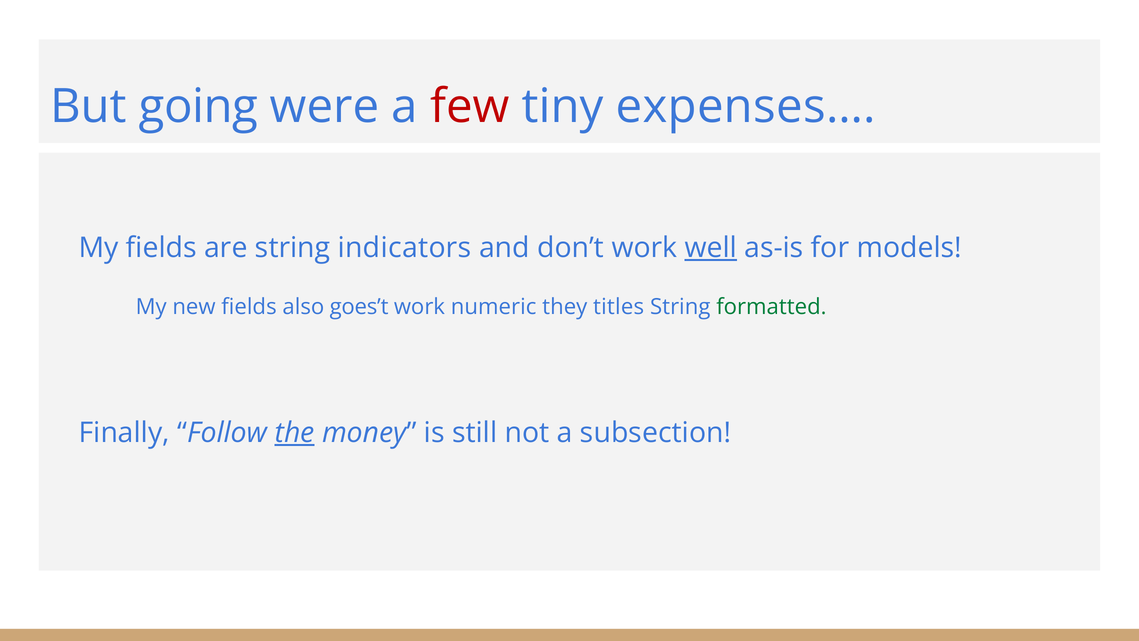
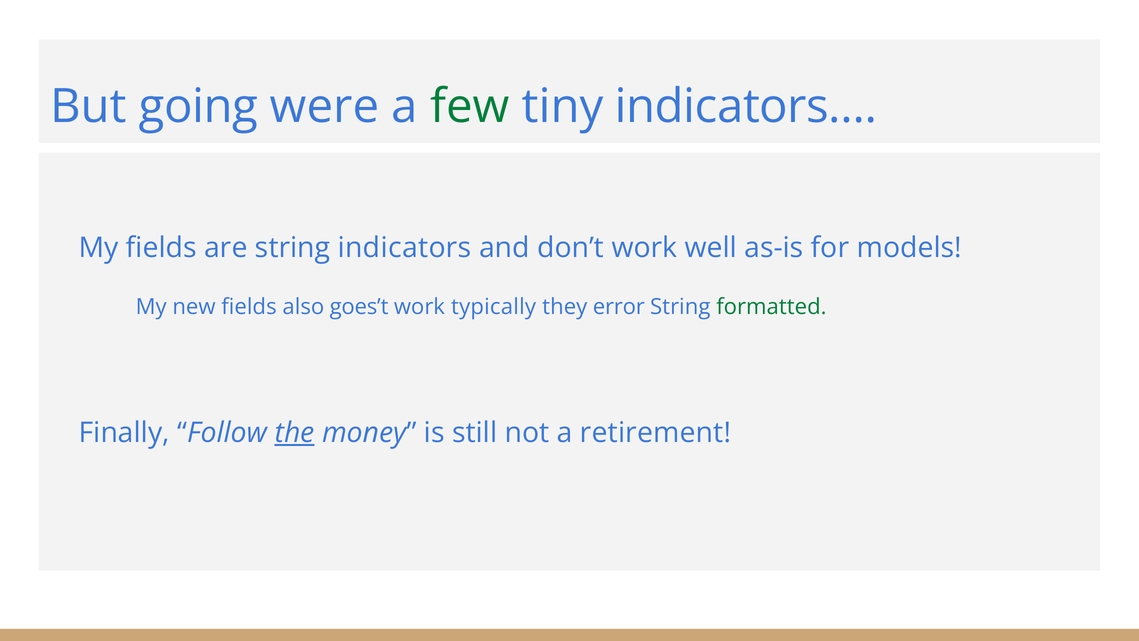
few colour: red -> green
expenses…: expenses… -> indicators…
well underline: present -> none
numeric: numeric -> typically
titles: titles -> error
subsection: subsection -> retirement
